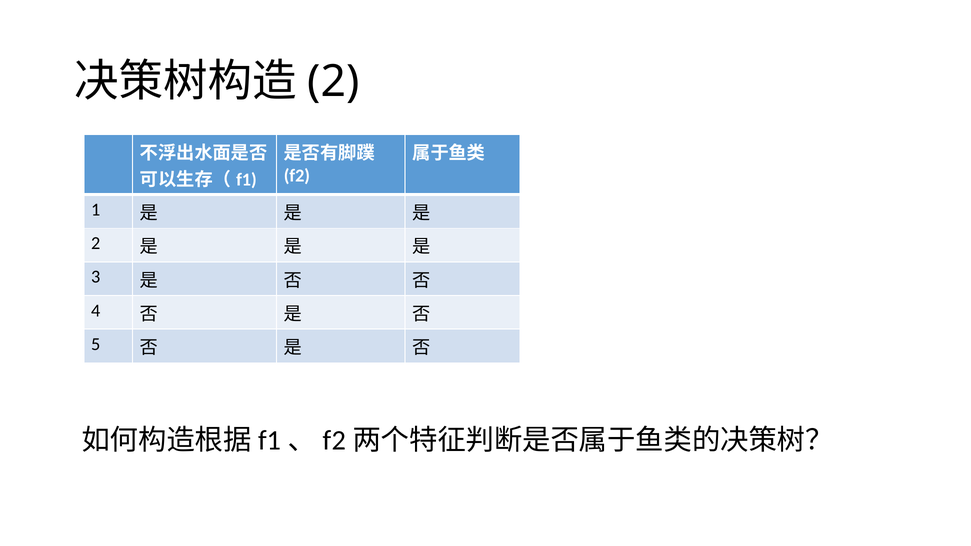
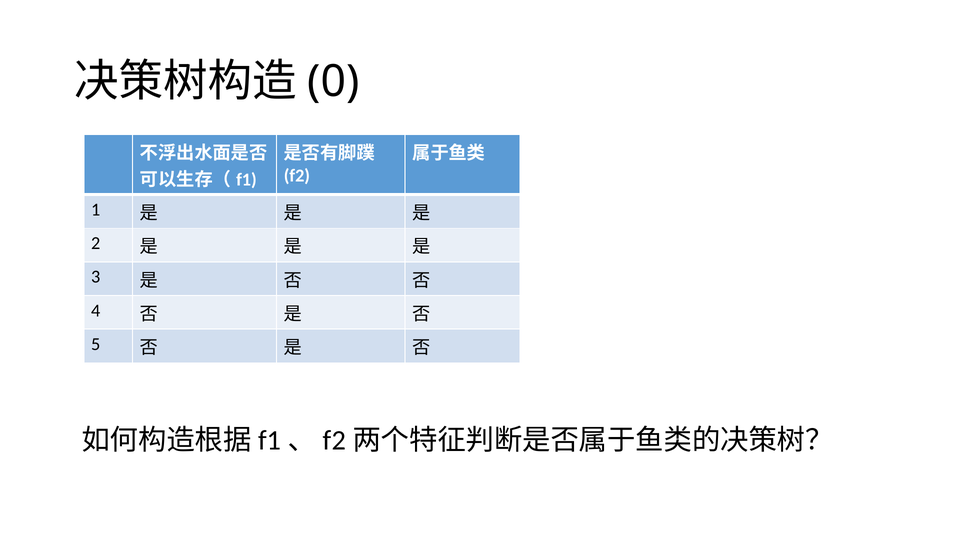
2 at (333, 82): 2 -> 0
